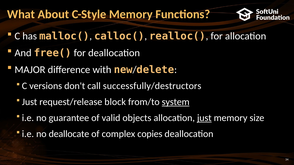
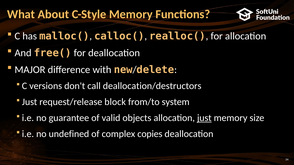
successfully/destructors: successfully/destructors -> deallocation/destructors
system underline: present -> none
deallocate: deallocate -> undefined
